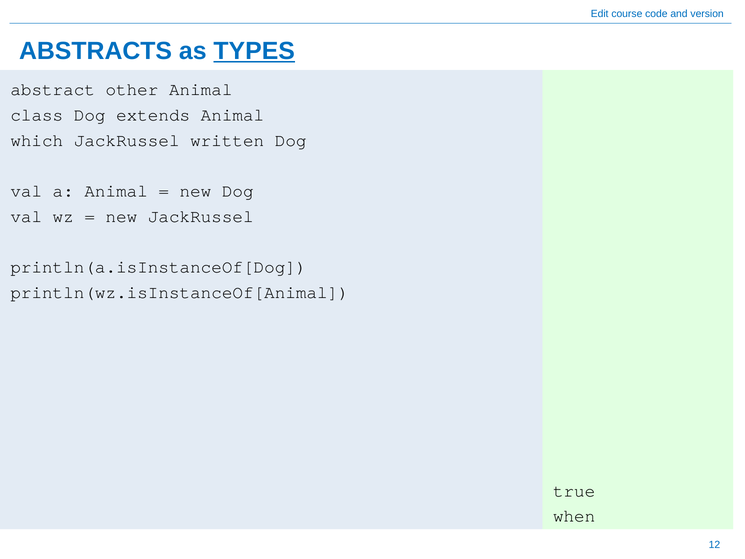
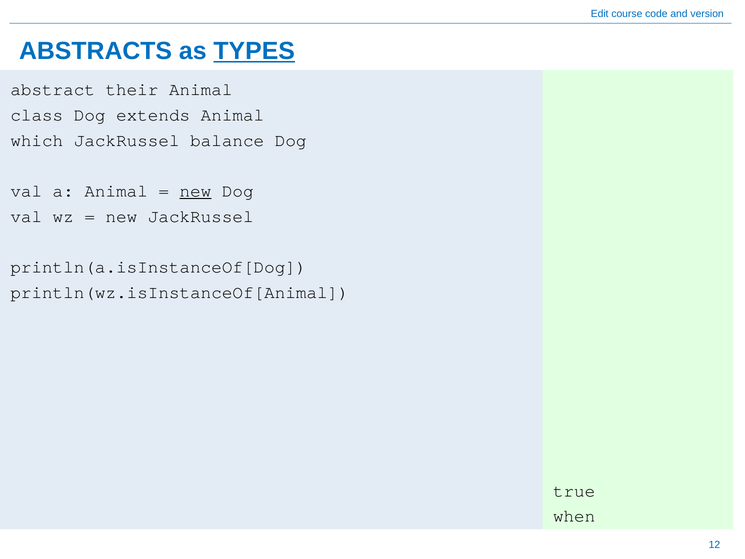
other: other -> their
written: written -> balance
new at (195, 191) underline: none -> present
